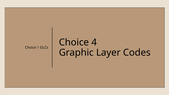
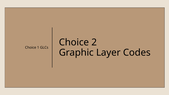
4: 4 -> 2
